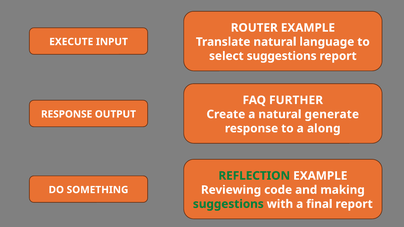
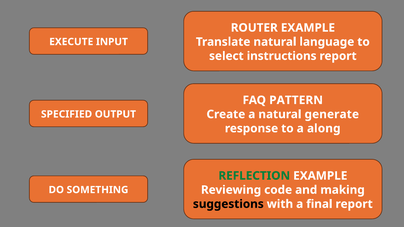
select suggestions: suggestions -> instructions
FURTHER: FURTHER -> PATTERN
RESPONSE at (67, 114): RESPONSE -> SPECIFIED
suggestions at (228, 204) colour: green -> black
